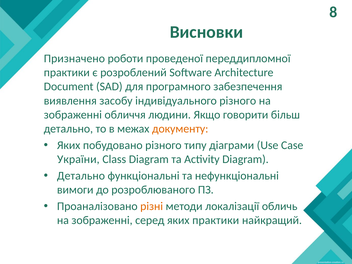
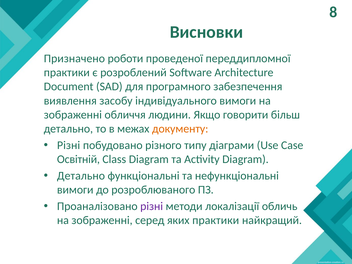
індивідуального різного: різного -> вимоги
Яких at (69, 145): Яких -> Різні
України: України -> Освітній
різні at (152, 206) colour: orange -> purple
